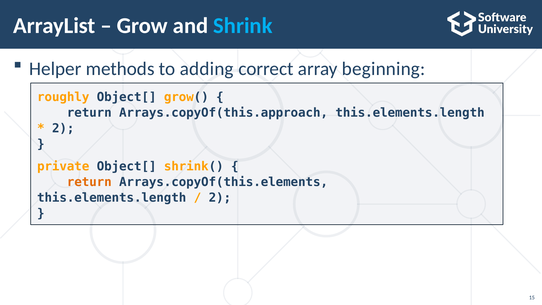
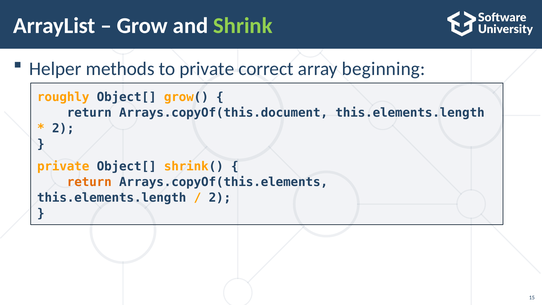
Shrink colour: light blue -> light green
to adding: adding -> private
Arrays.copyOf(this.approach: Arrays.copyOf(this.approach -> Arrays.copyOf(this.document
